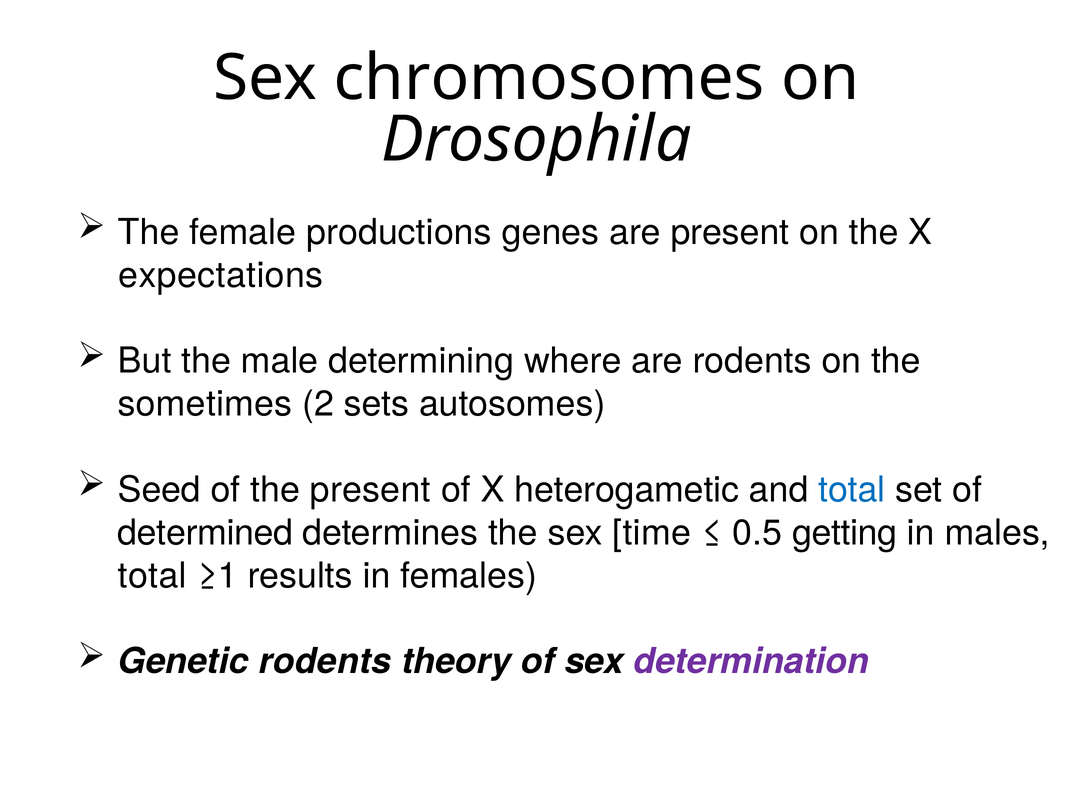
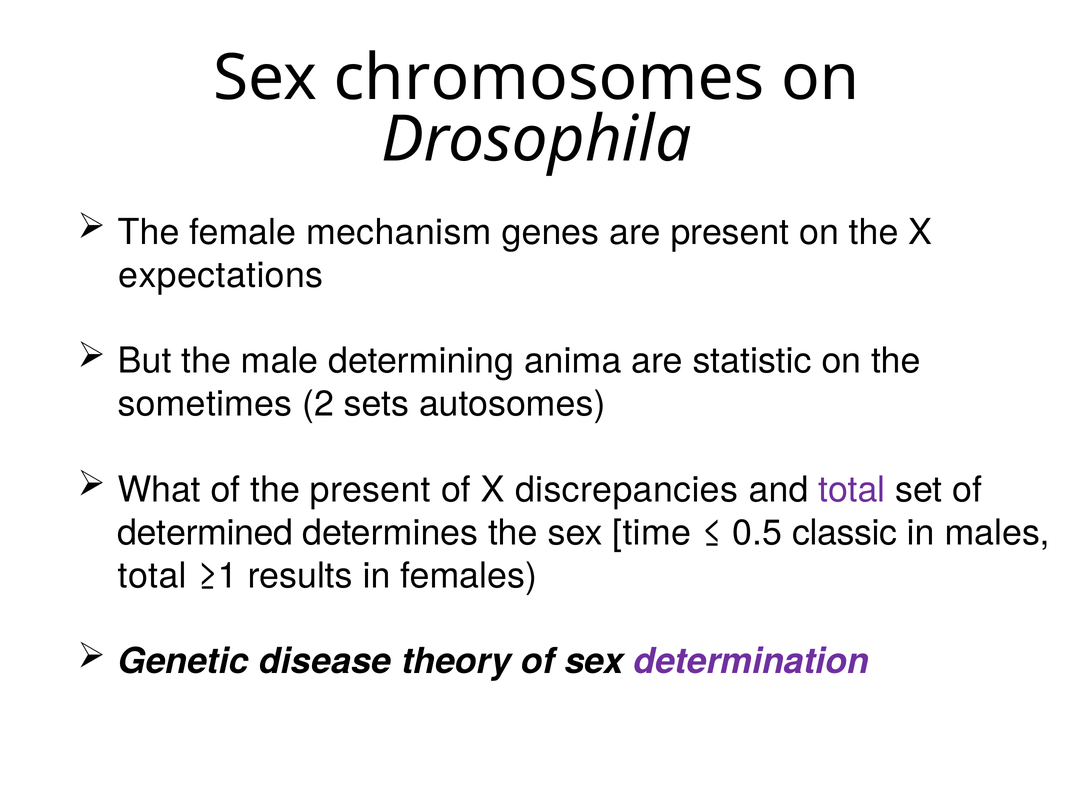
productions: productions -> mechanism
where: where -> anima
are rodents: rodents -> statistic
Seed: Seed -> What
heterogametic: heterogametic -> discrepancies
total at (852, 490) colour: blue -> purple
getting: getting -> classic
Genetic rodents: rodents -> disease
